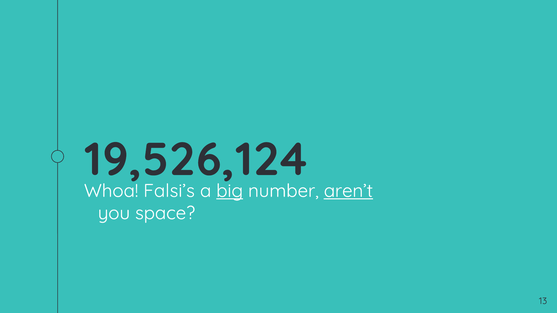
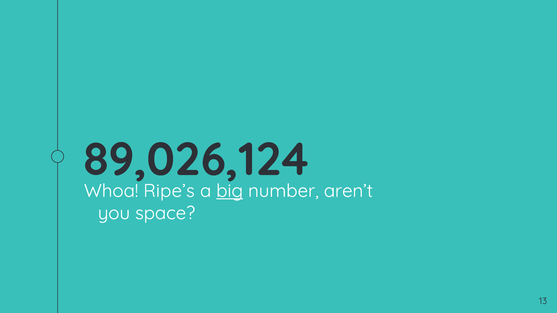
19,526,124: 19,526,124 -> 89,026,124
Falsi’s: Falsi’s -> Ripe’s
aren’t underline: present -> none
